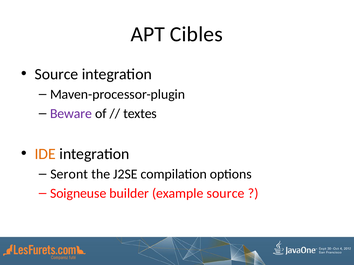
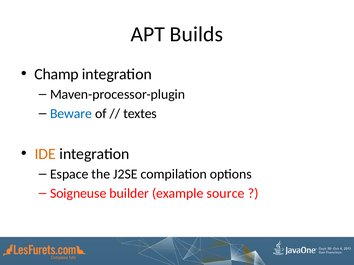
Cibles: Cibles -> Builds
Source at (56, 74): Source -> Champ
Beware colour: purple -> blue
Seront: Seront -> Espace
